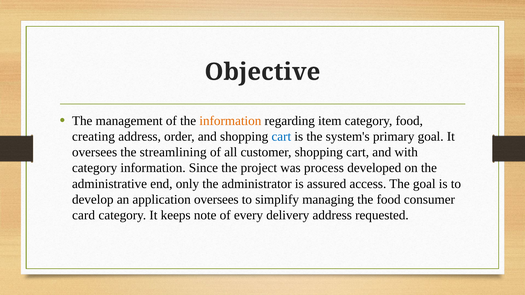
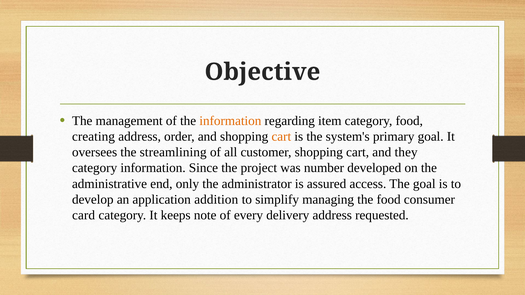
cart at (281, 137) colour: blue -> orange
with: with -> they
process: process -> number
application oversees: oversees -> addition
